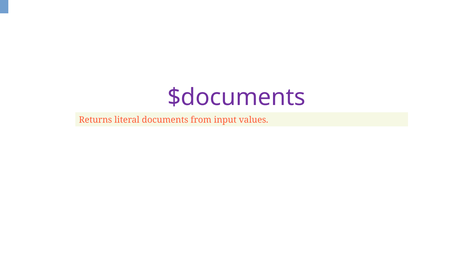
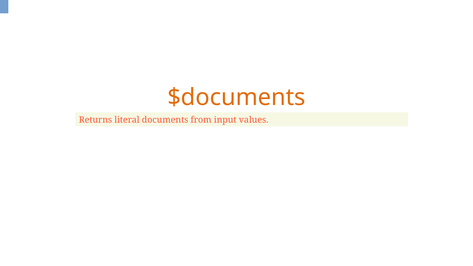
$documents colour: purple -> orange
